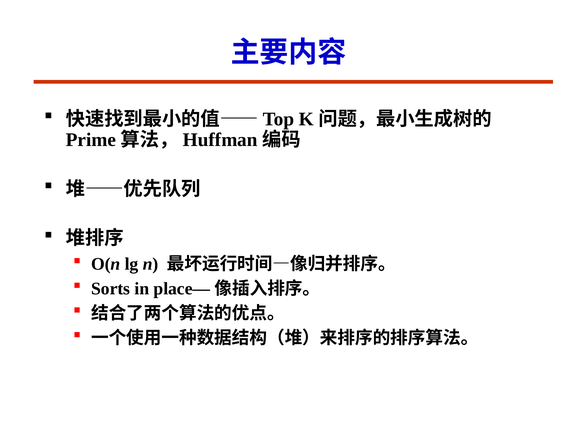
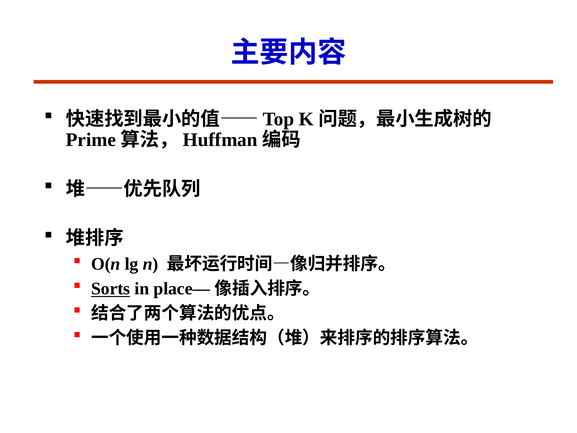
Sorts underline: none -> present
